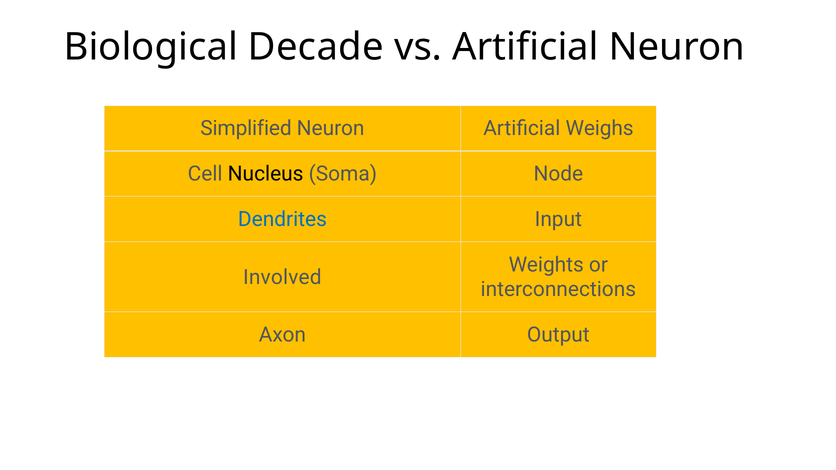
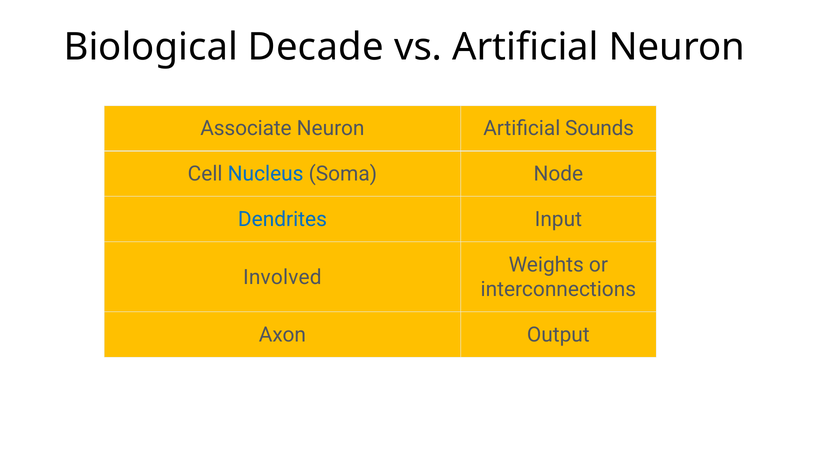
Simplified: Simplified -> Associate
Weighs: Weighs -> Sounds
Nucleus colour: black -> blue
